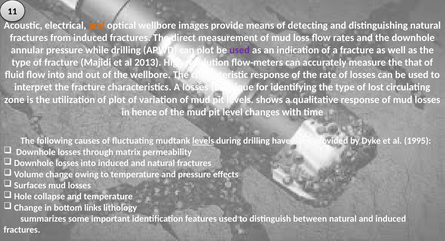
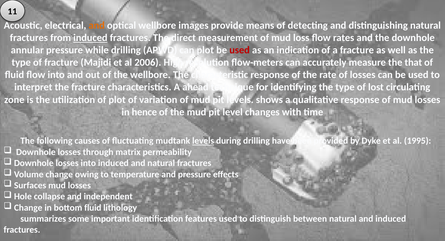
induced at (90, 38) underline: none -> present
used at (240, 50) colour: purple -> red
2013: 2013 -> 2006
A losses: losses -> ahead
and temperature: temperature -> independent
bottom links: links -> fluid
